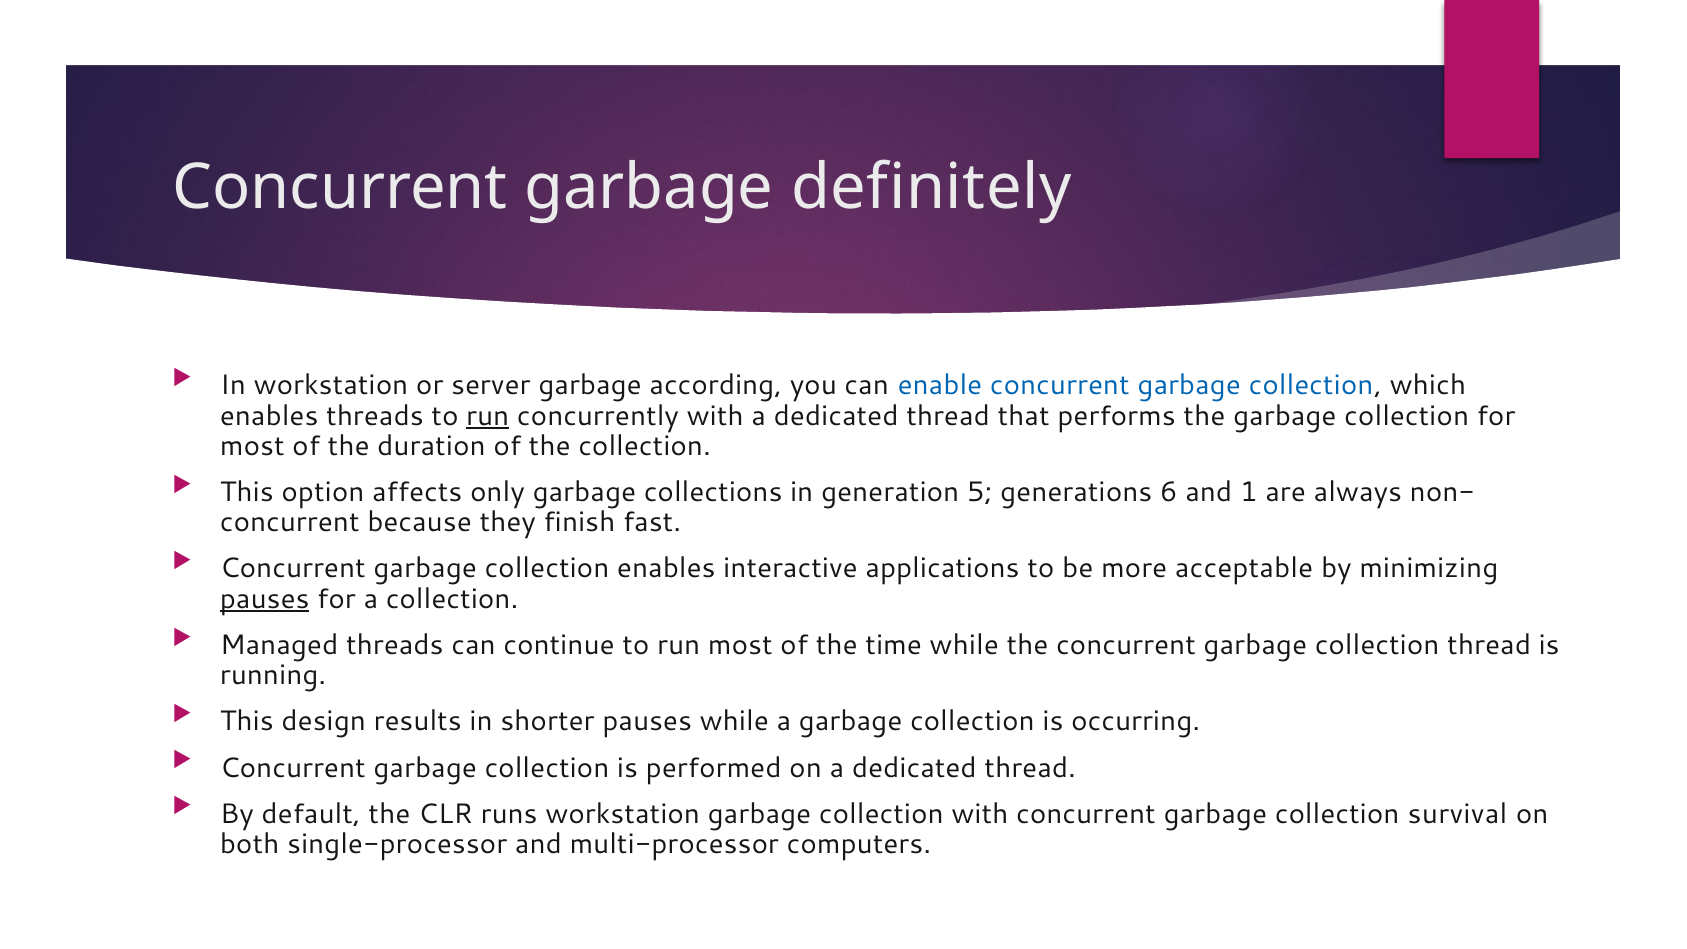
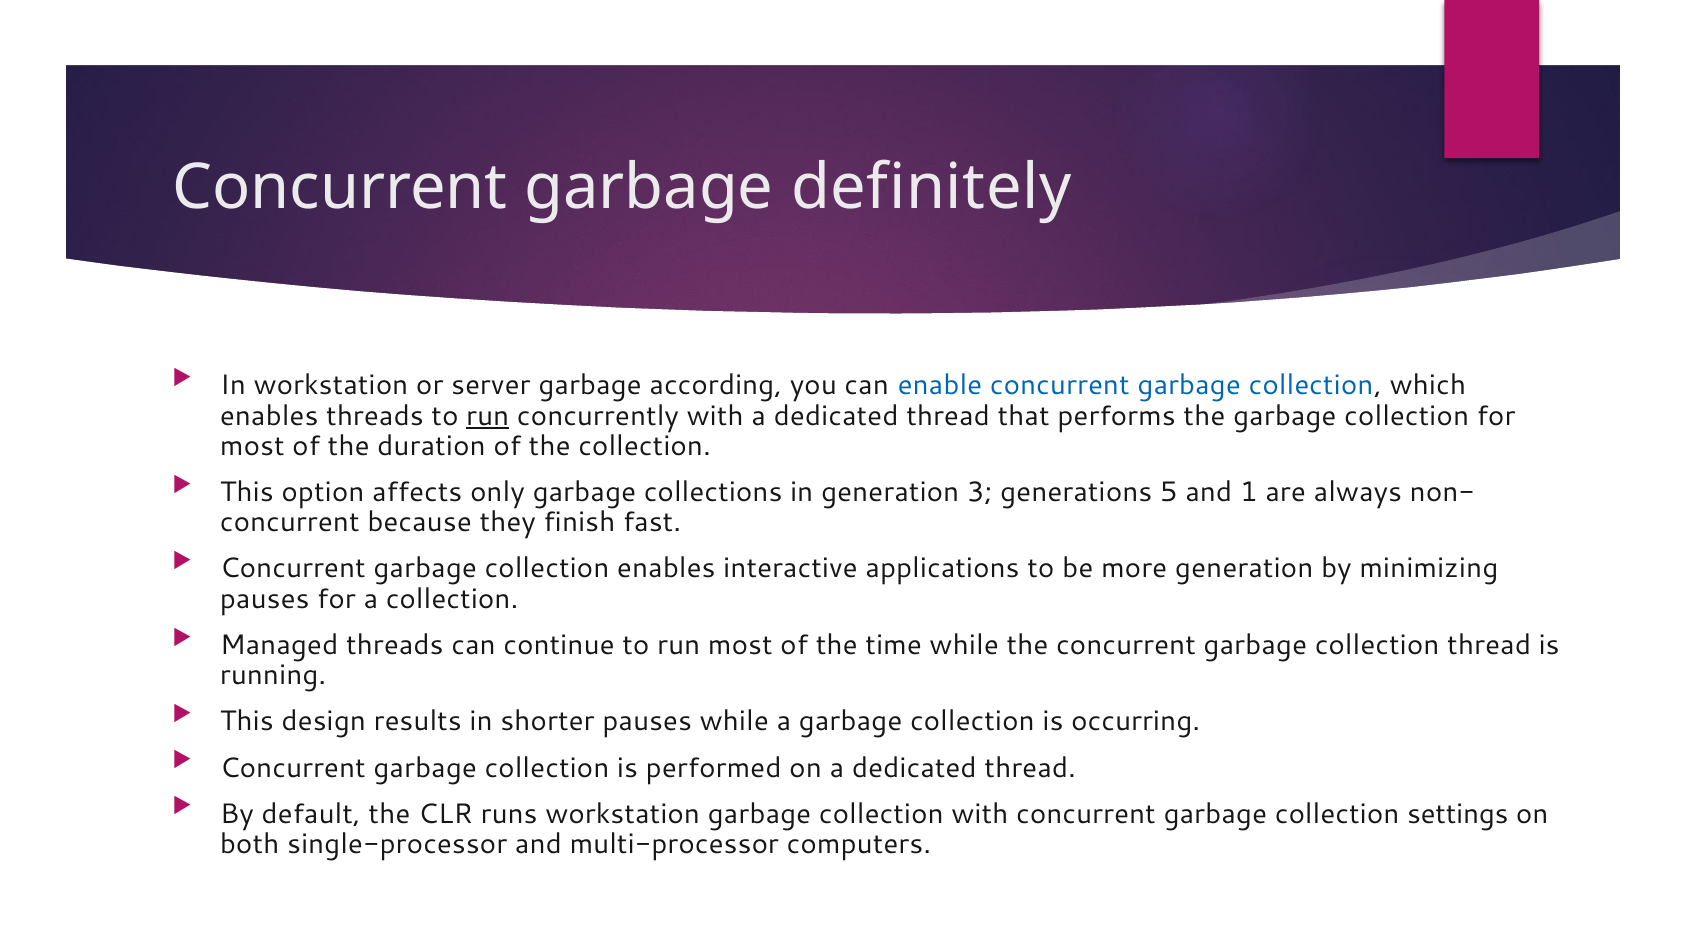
5: 5 -> 3
6: 6 -> 5
more acceptable: acceptable -> generation
pauses at (265, 599) underline: present -> none
survival: survival -> settings
